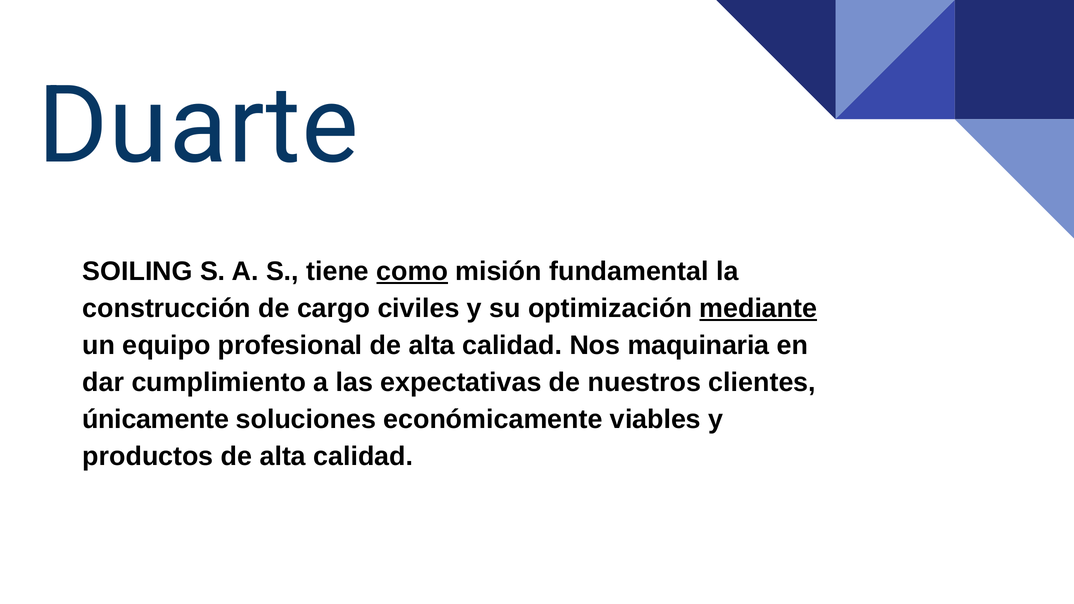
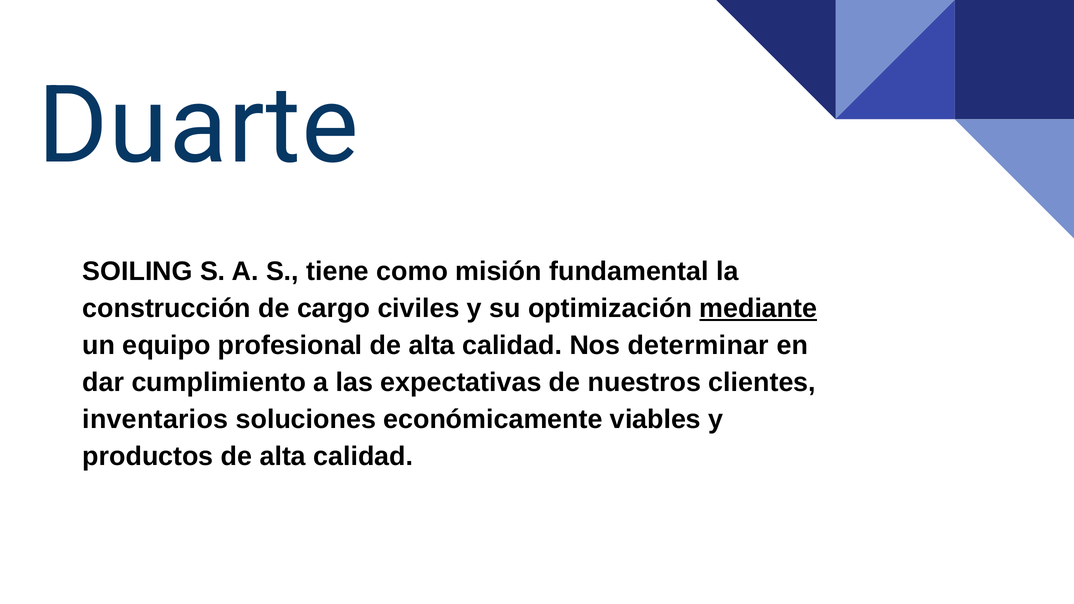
como underline: present -> none
maquinaria: maquinaria -> determinar
únicamente: únicamente -> inventarios
